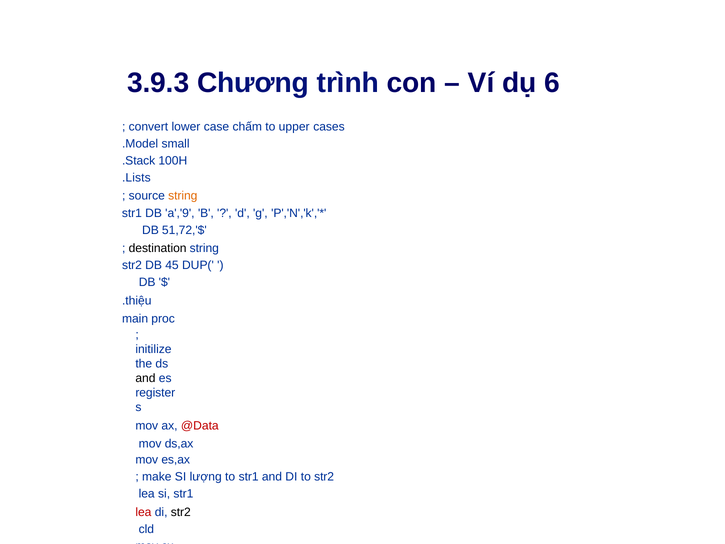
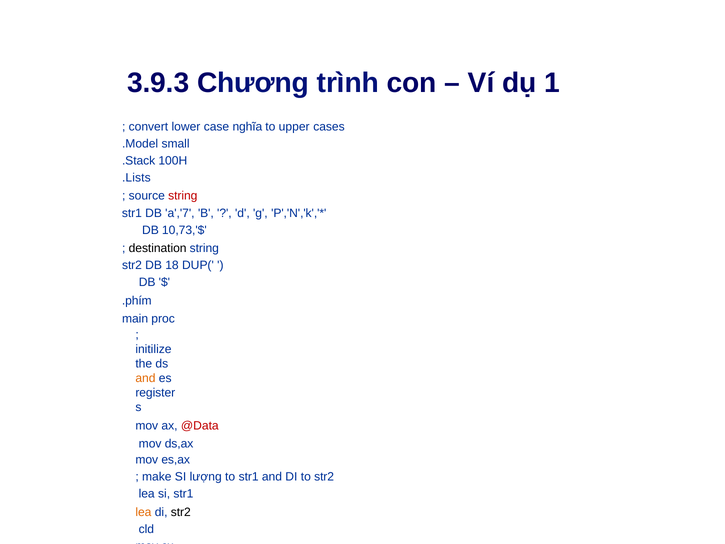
6: 6 -> 1
chấm: chấm -> nghĩa
string at (183, 196) colour: orange -> red
a','9: a','9 -> a','7
51,72,'$: 51,72,'$ -> 10,73,'$
45: 45 -> 18
.thiệu: .thiệu -> .phím
and at (145, 378) colour: black -> orange
lea at (143, 512) colour: red -> orange
